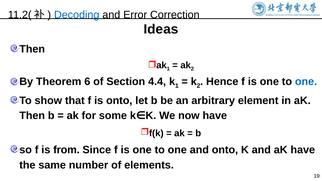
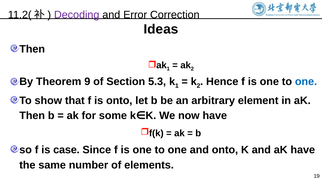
Decoding colour: blue -> purple
6: 6 -> 9
4.4: 4.4 -> 5.3
from: from -> case
